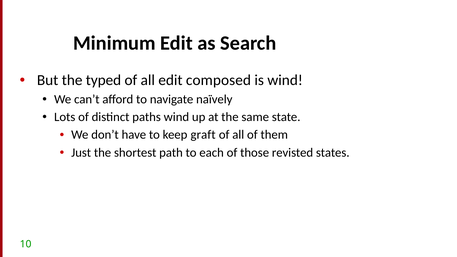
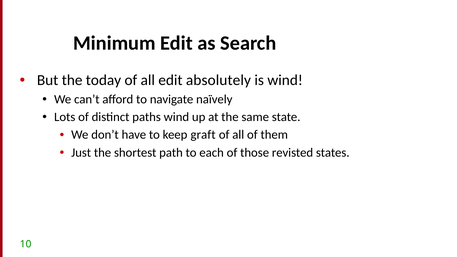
typed: typed -> today
composed: composed -> absolutely
